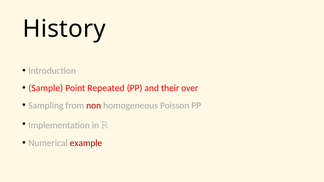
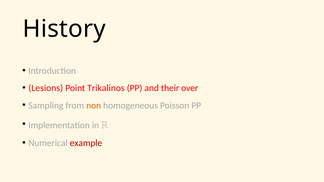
Sample: Sample -> Lesions
Repeated: Repeated -> Trikalinos
non colour: red -> orange
